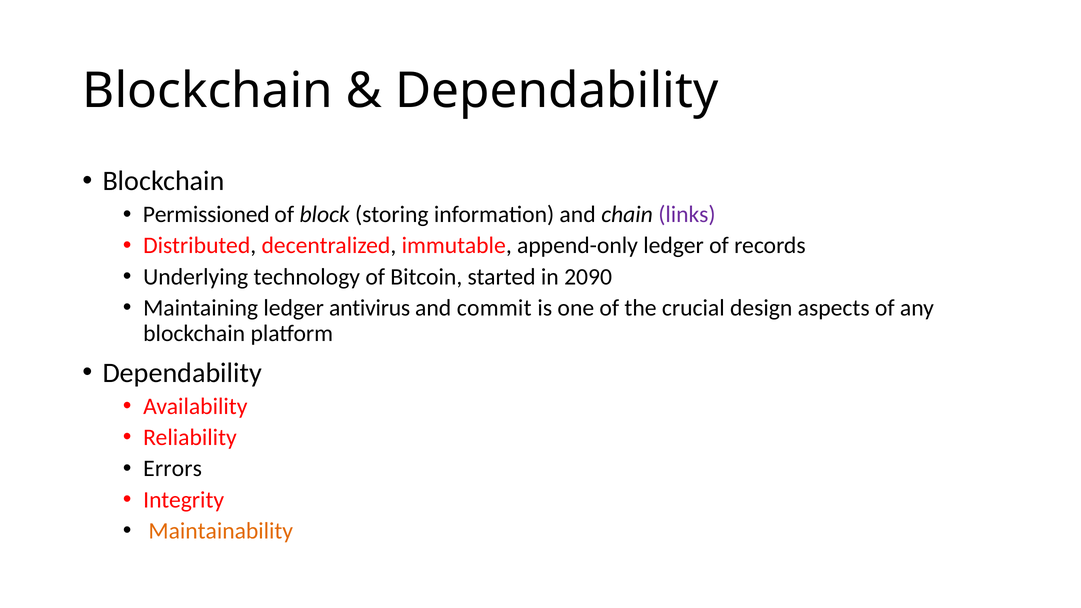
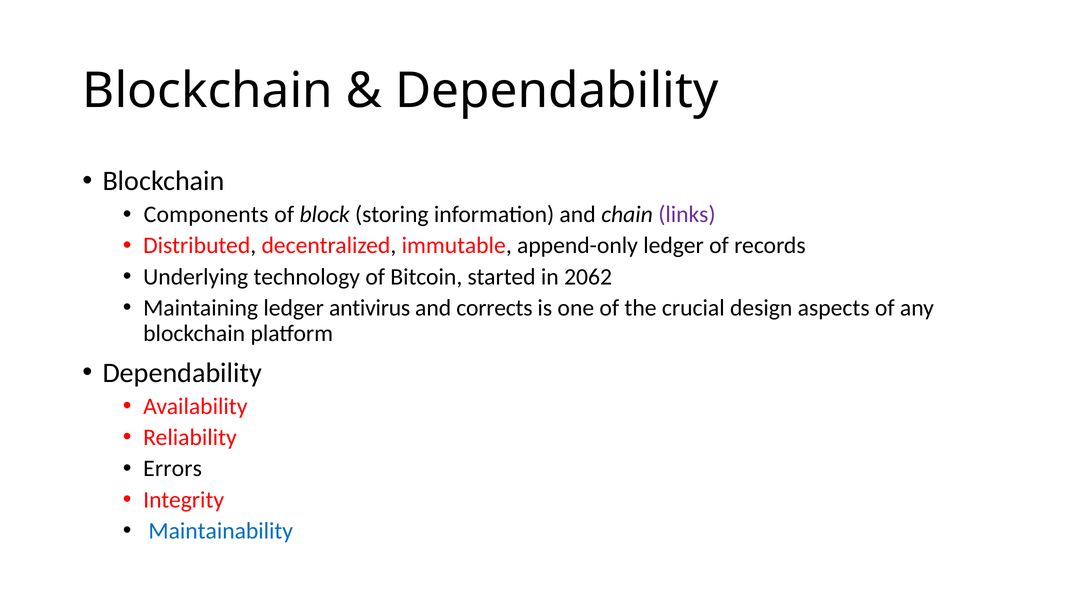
Permissioned: Permissioned -> Components
2090: 2090 -> 2062
commit: commit -> corrects
Maintainability colour: orange -> blue
